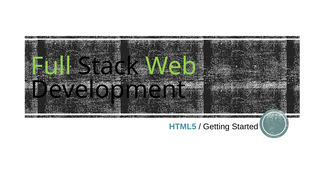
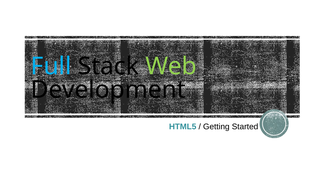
Full colour: light green -> light blue
